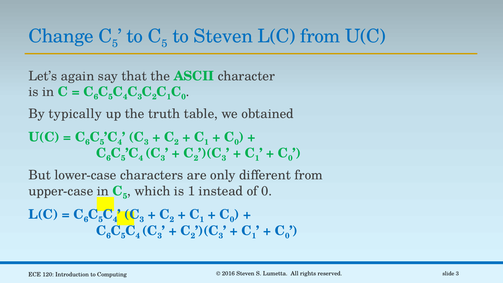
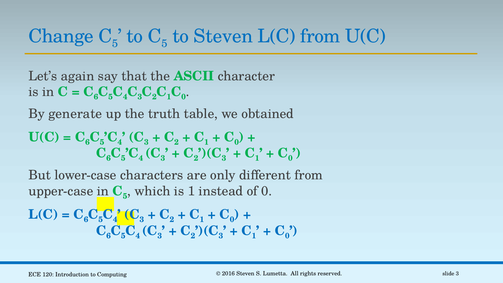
typically: typically -> generate
